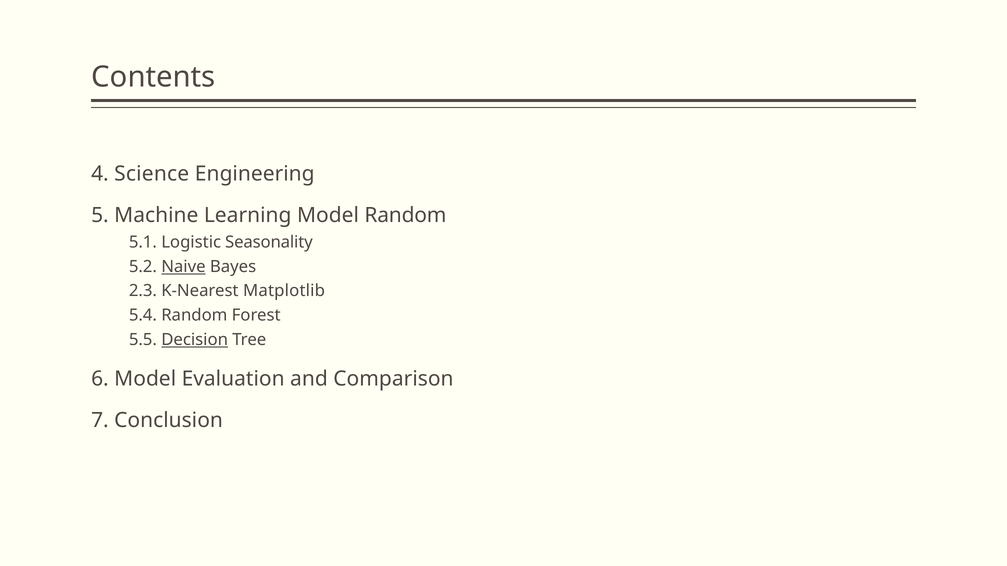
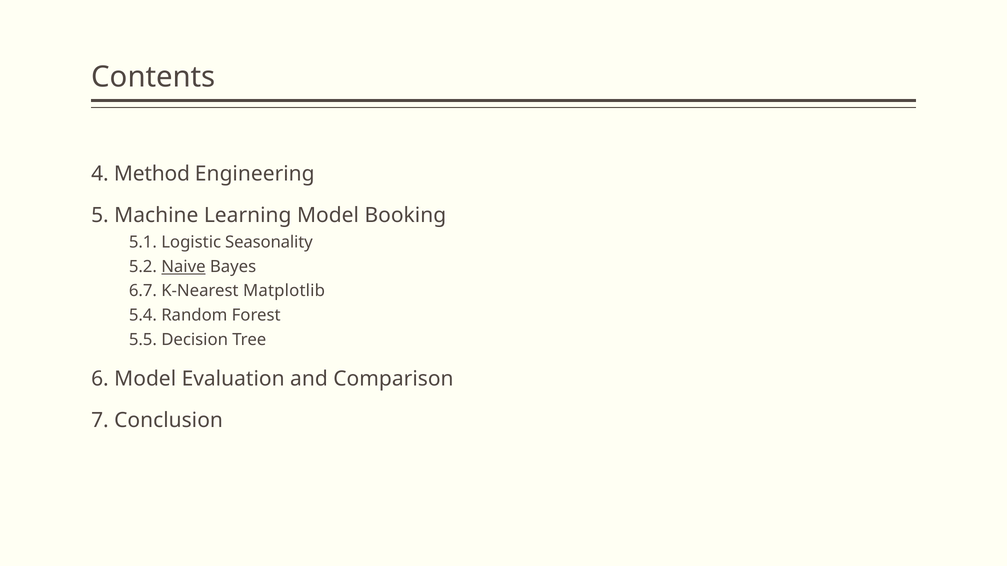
Science: Science -> Method
Model Random: Random -> Booking
2.3: 2.3 -> 6.7
Decision underline: present -> none
